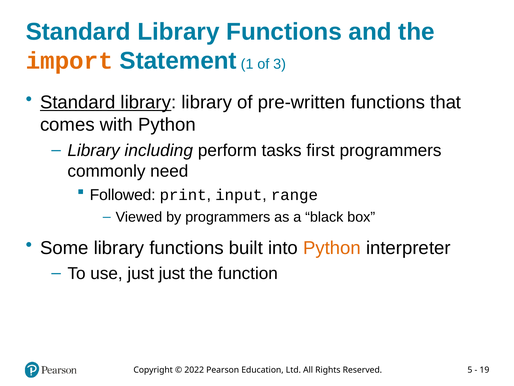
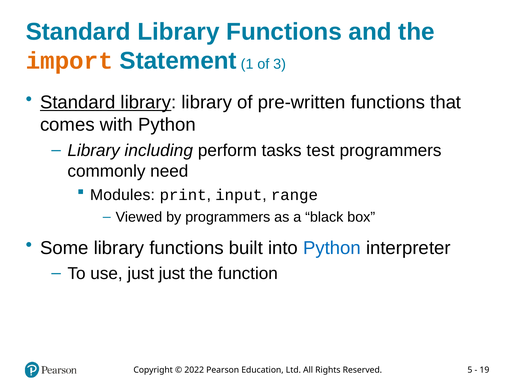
first: first -> test
Followed: Followed -> Modules
Python at (332, 248) colour: orange -> blue
